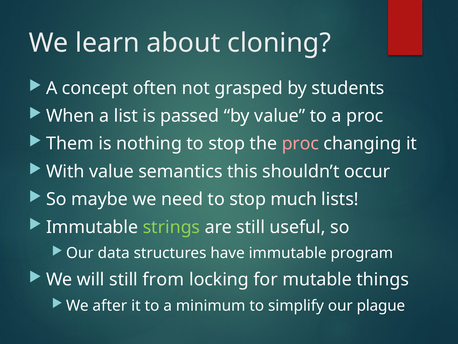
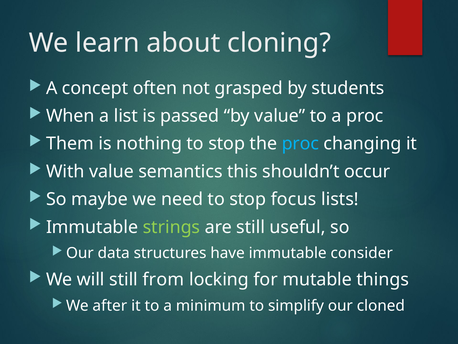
proc at (300, 144) colour: pink -> light blue
much: much -> focus
program: program -> consider
plague: plague -> cloned
